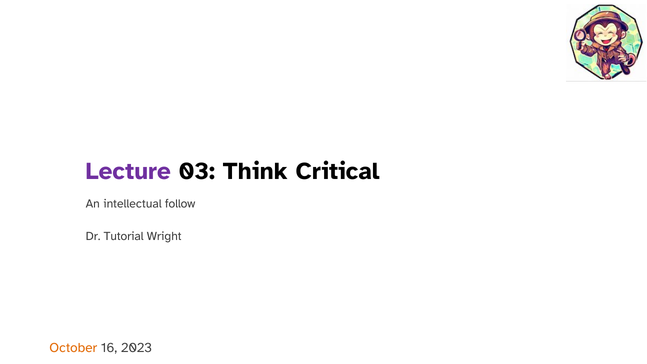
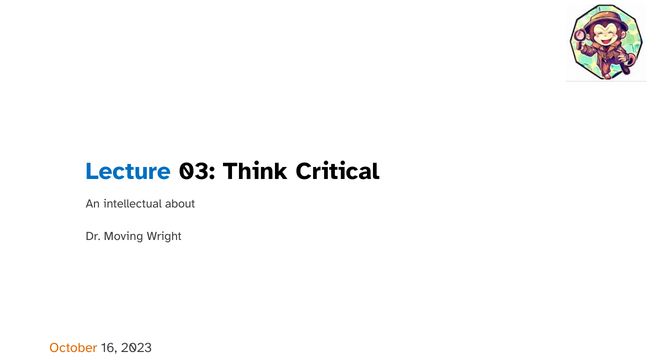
Lecture colour: purple -> blue
follow: follow -> about
Tutorial: Tutorial -> Moving
